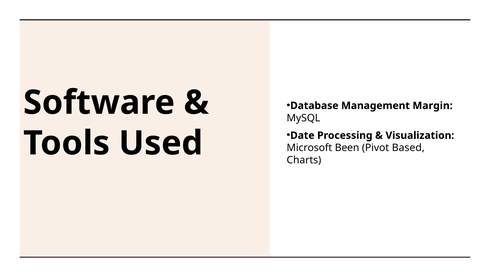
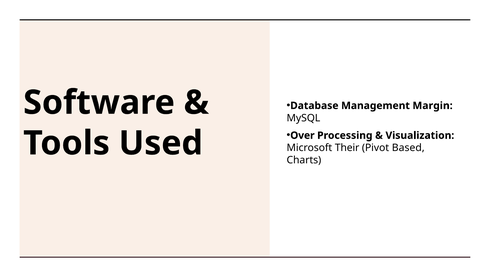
Date: Date -> Over
Been: Been -> Their
